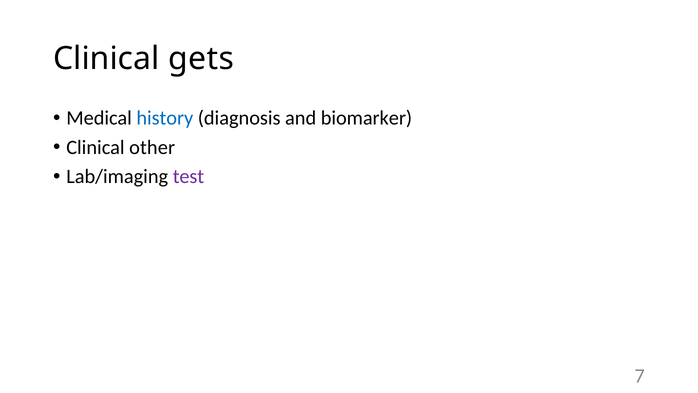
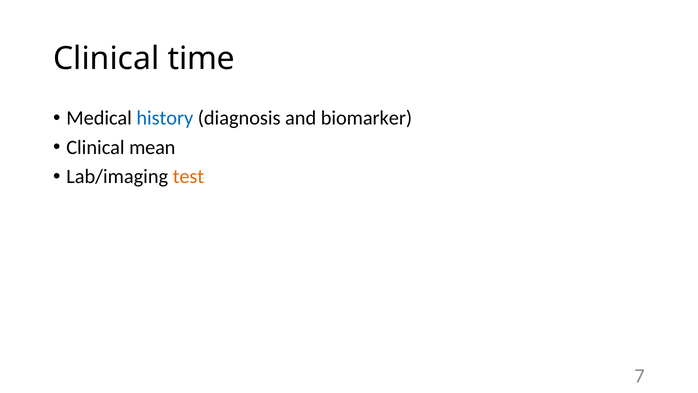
gets: gets -> time
other: other -> mean
test colour: purple -> orange
